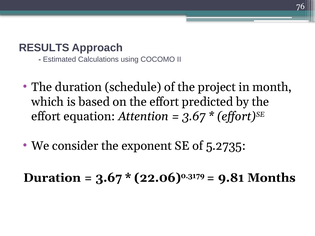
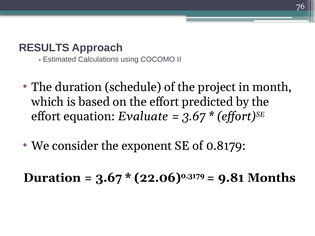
Attention: Attention -> Evaluate
5.2735: 5.2735 -> 0.8179
